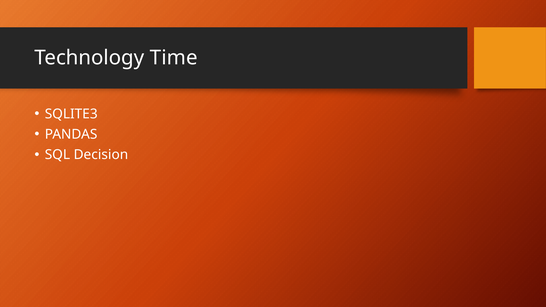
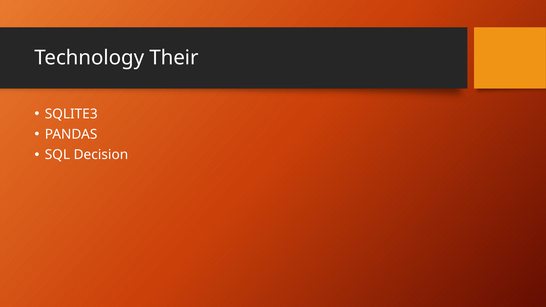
Time: Time -> Their
